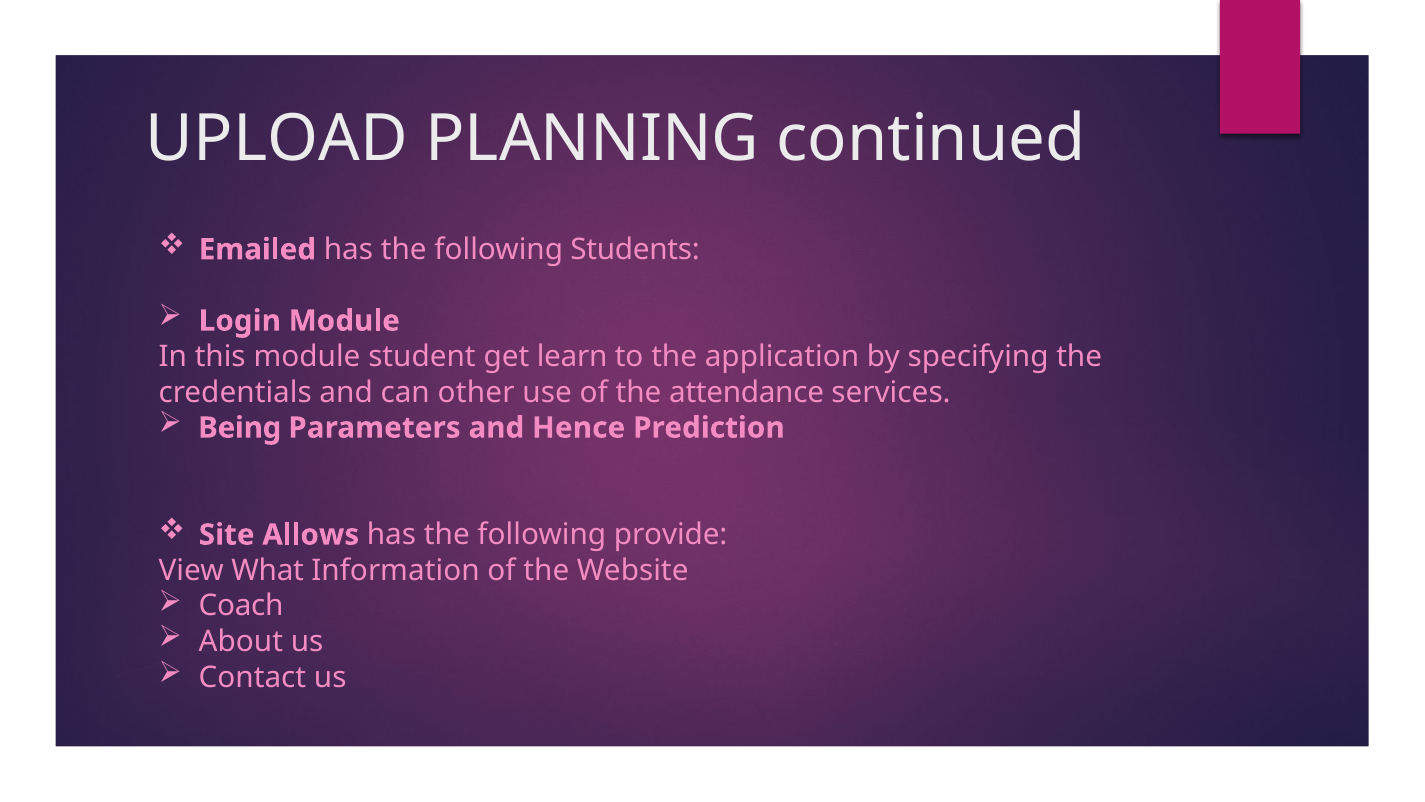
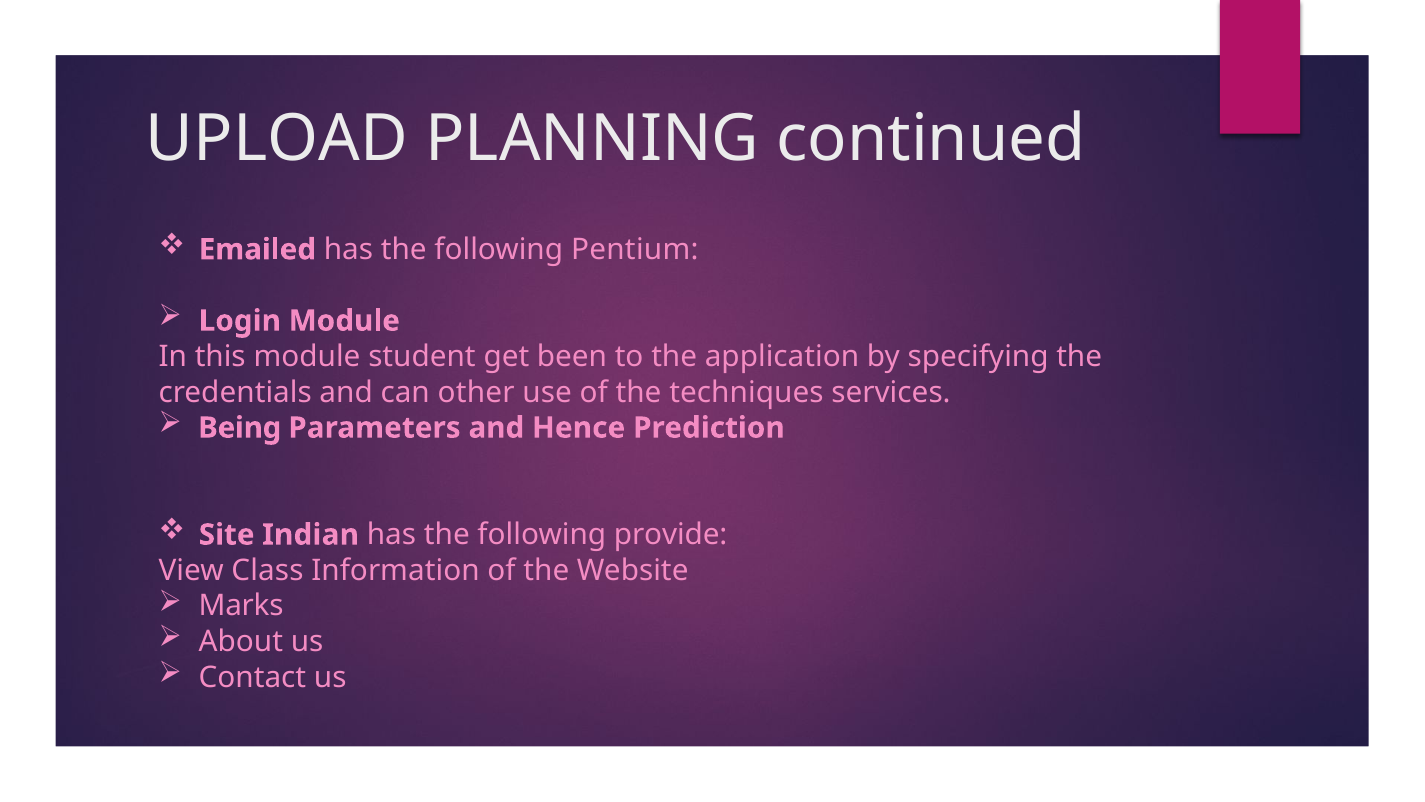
Students: Students -> Pentium
learn: learn -> been
attendance: attendance -> techniques
Allows: Allows -> Indian
What: What -> Class
Coach: Coach -> Marks
